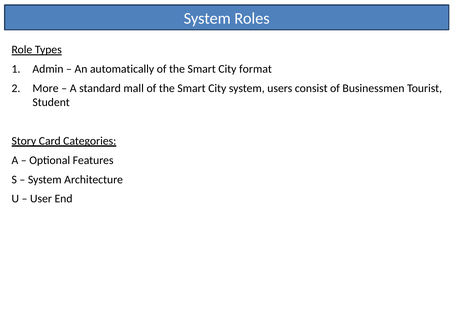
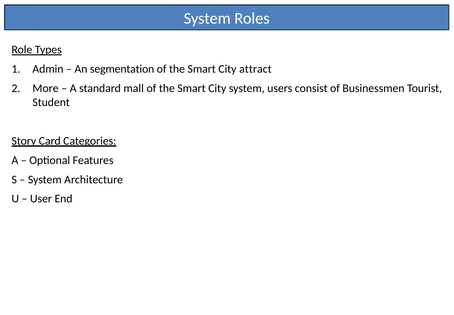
automatically: automatically -> segmentation
format: format -> attract
